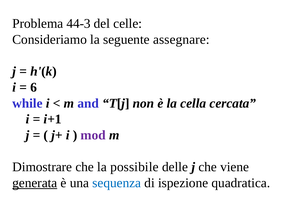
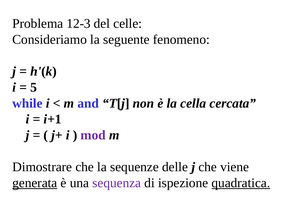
44-3: 44-3 -> 12-3
assegnare: assegnare -> fenomeno
6: 6 -> 5
possibile: possibile -> sequenze
sequenza colour: blue -> purple
quadratica underline: none -> present
